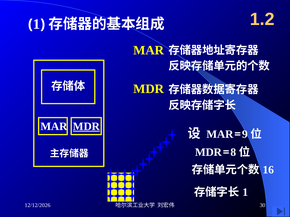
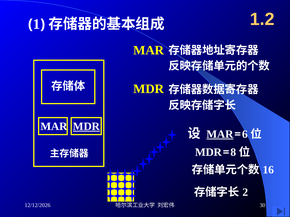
MAR at (220, 134) underline: none -> present
9: 9 -> 6
1 at (245, 193): 1 -> 2
